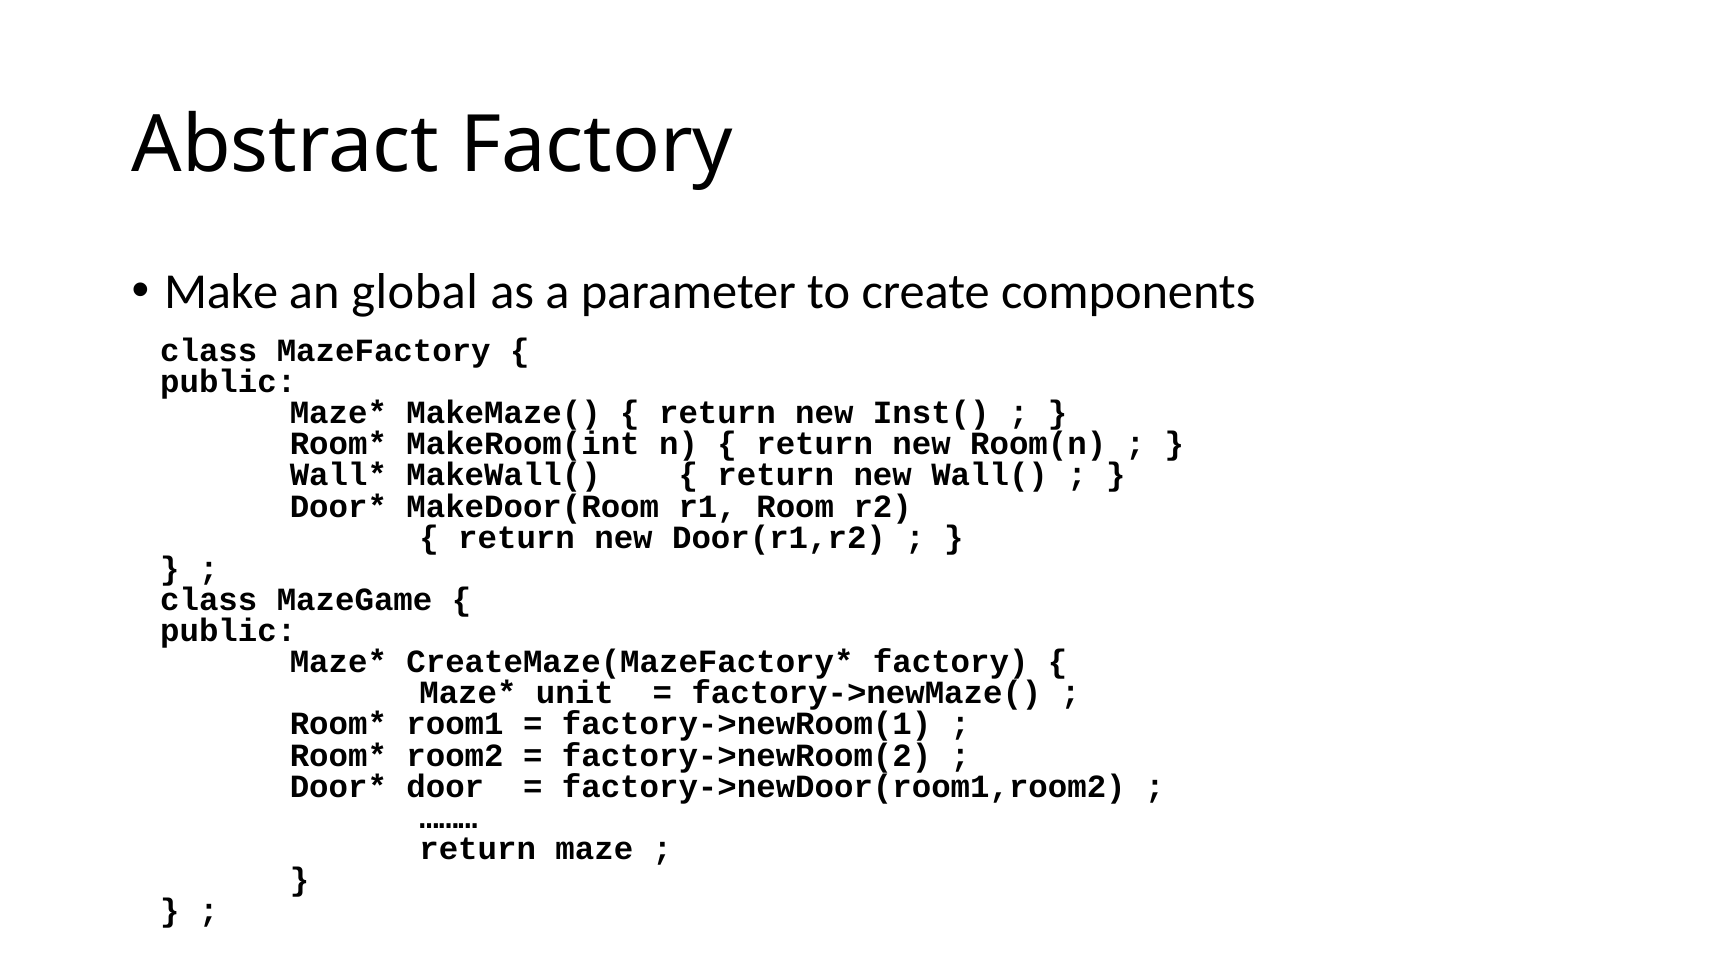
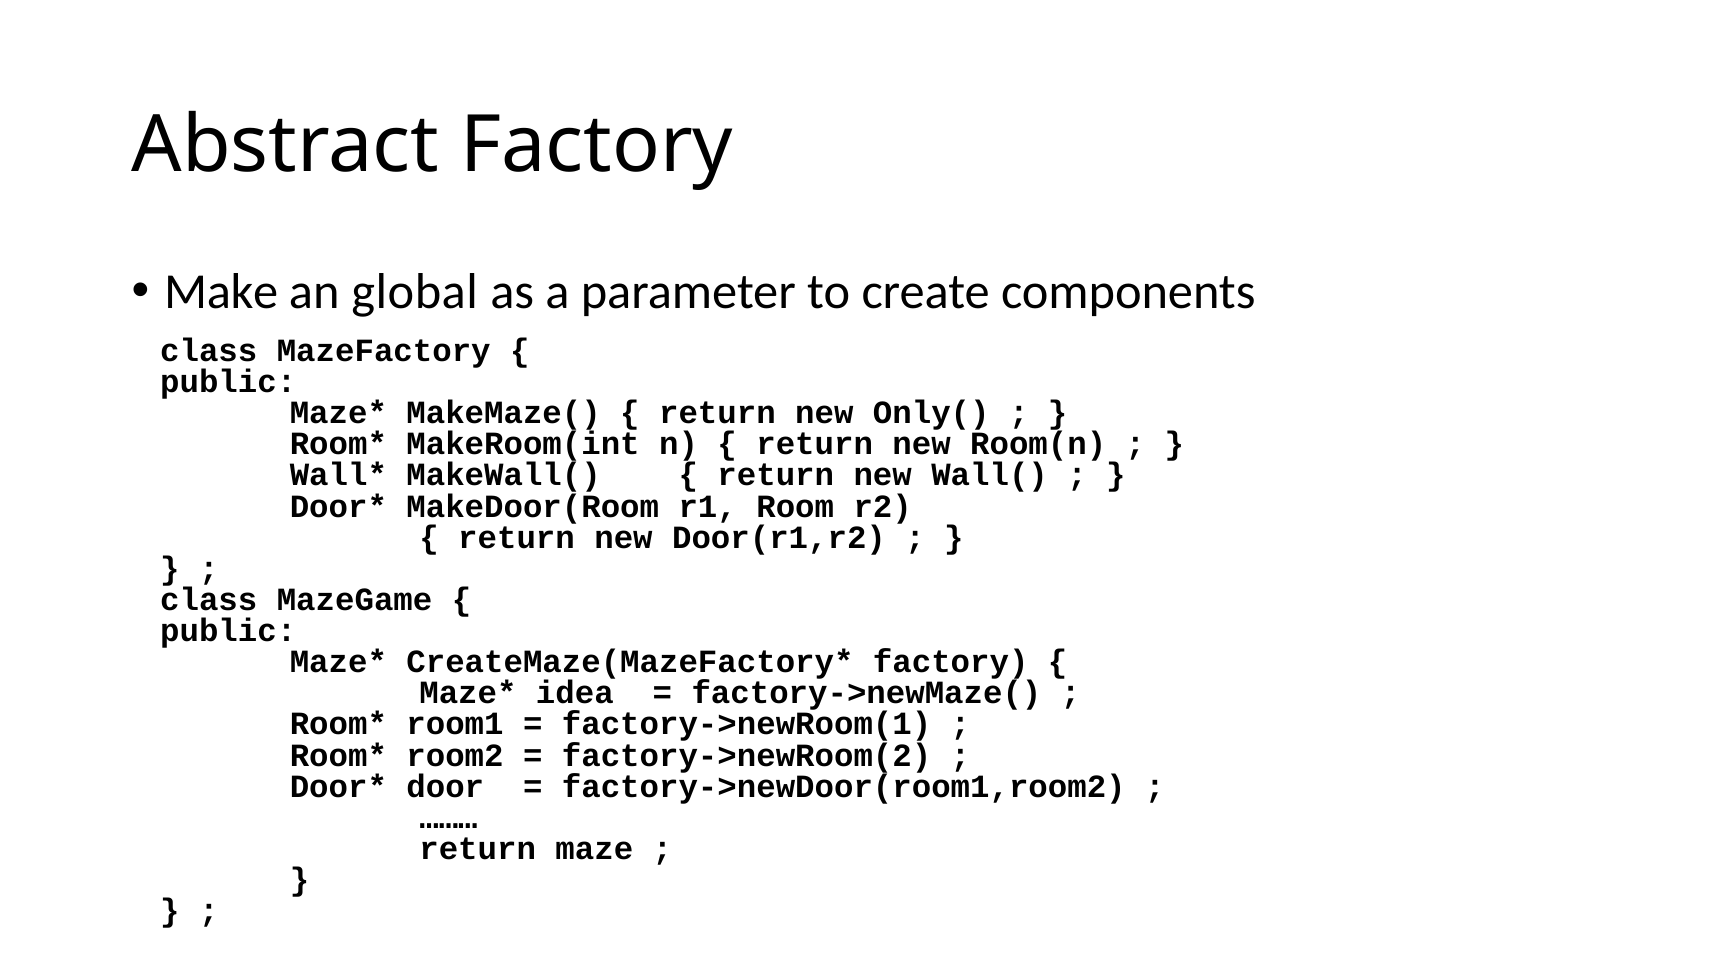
Inst(: Inst( -> Only(
unit: unit -> idea
